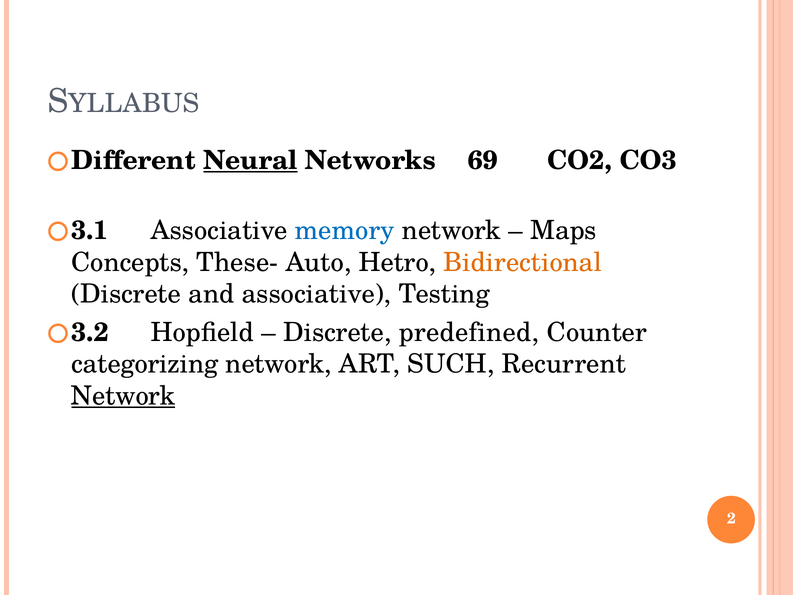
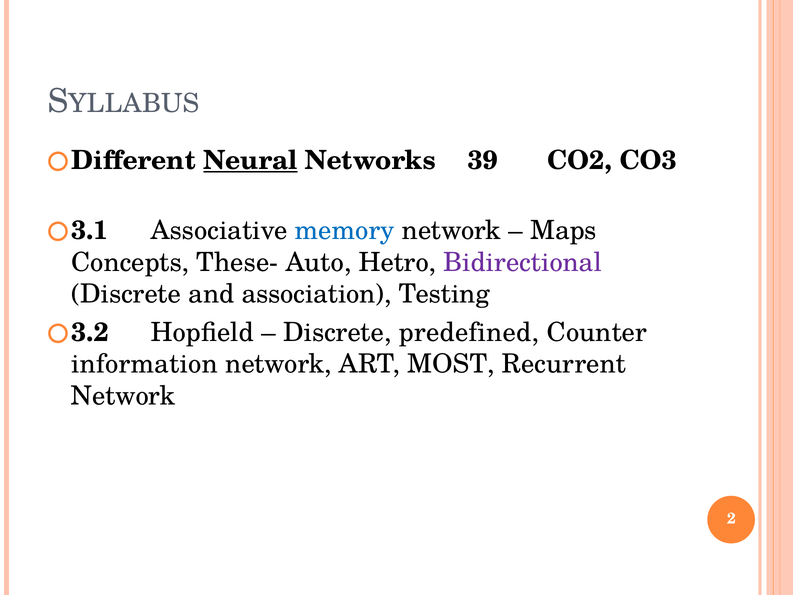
69: 69 -> 39
Bidirectional colour: orange -> purple
and associative: associative -> association
categorizing: categorizing -> information
SUCH: SUCH -> MOST
Network at (123, 396) underline: present -> none
